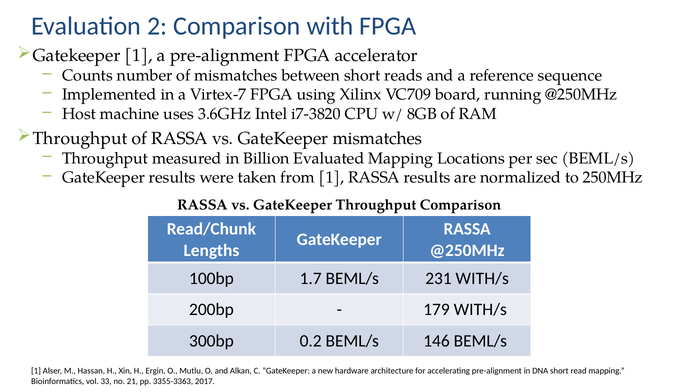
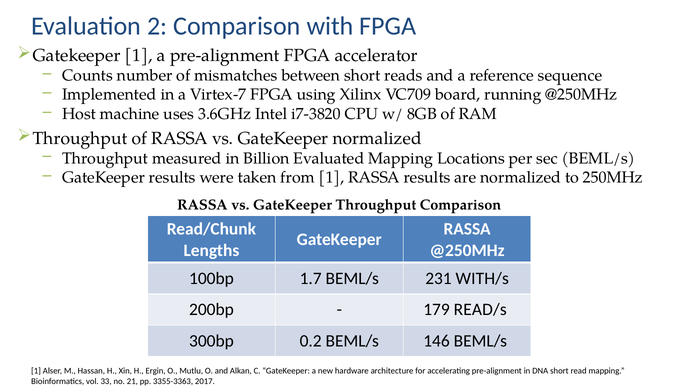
GateKeeper mismatches: mismatches -> normalized
179 WITH/s: WITH/s -> READ/s
